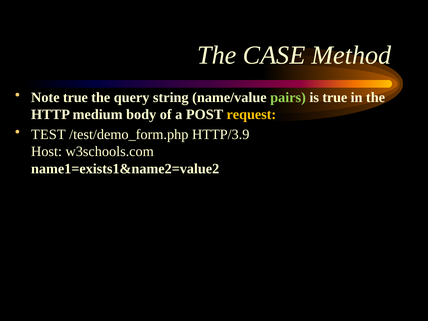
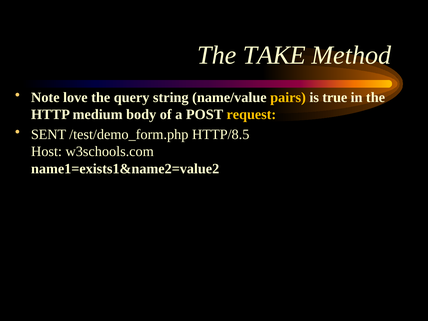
CASE: CASE -> TAKE
Note true: true -> love
pairs colour: light green -> yellow
TEST: TEST -> SENT
HTTP/3.9: HTTP/3.9 -> HTTP/8.5
